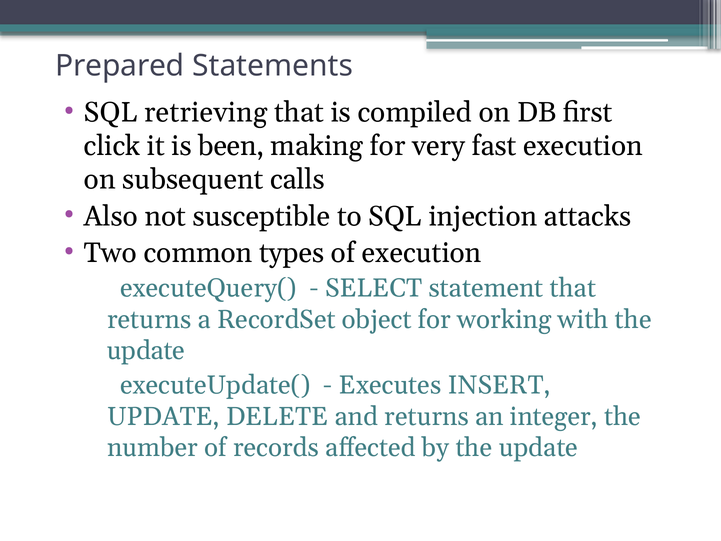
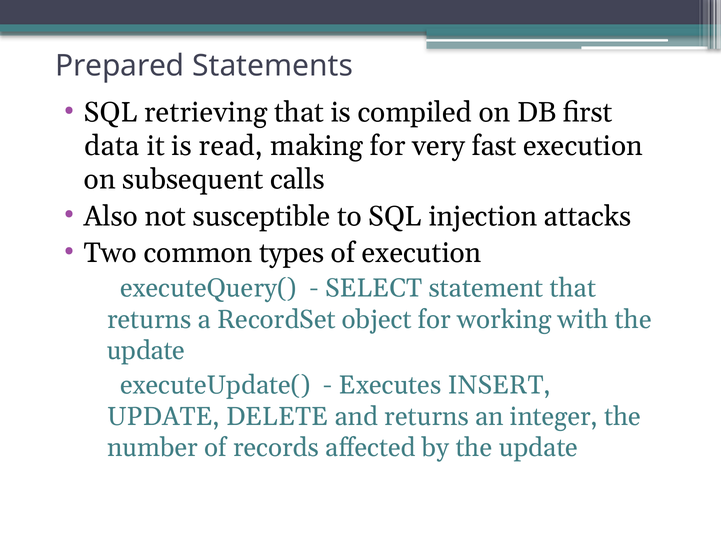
click: click -> data
been: been -> read
